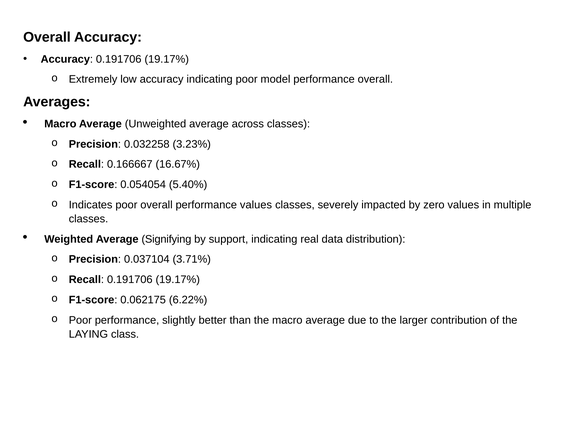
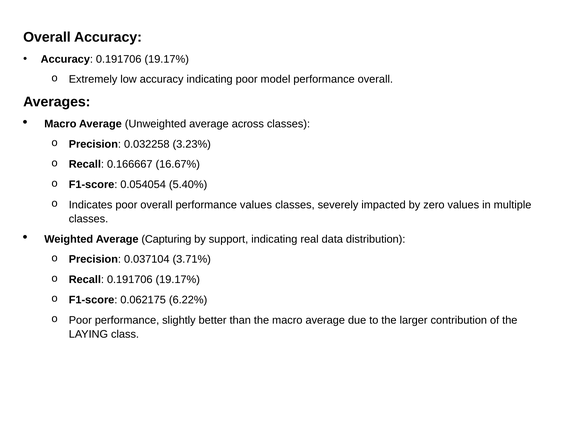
Signifying: Signifying -> Capturing
